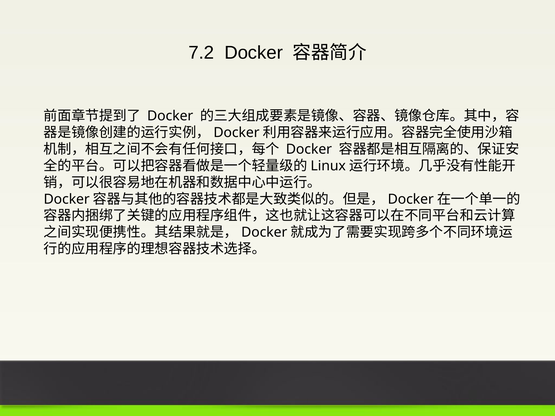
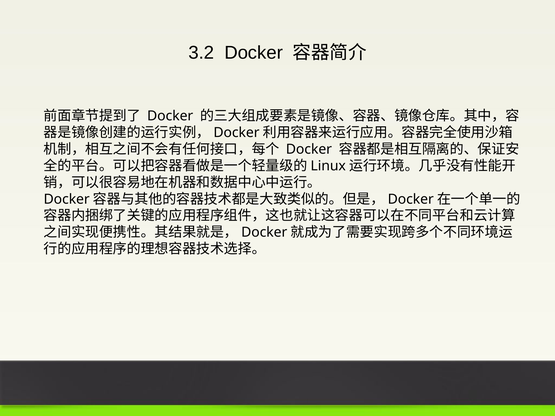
7.2: 7.2 -> 3.2
